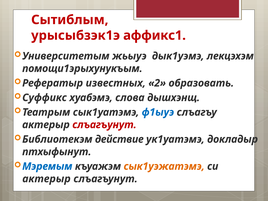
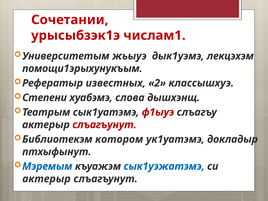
Сытиблым: Сытиблым -> Сочетании
аффикс1: аффикс1 -> числам1
образовать: образовать -> классышхуэ
Суффикс: Суффикс -> Степени
ф1ыуэ colour: blue -> red
действие: действие -> котором
сык1уэжатэмэ colour: orange -> blue
